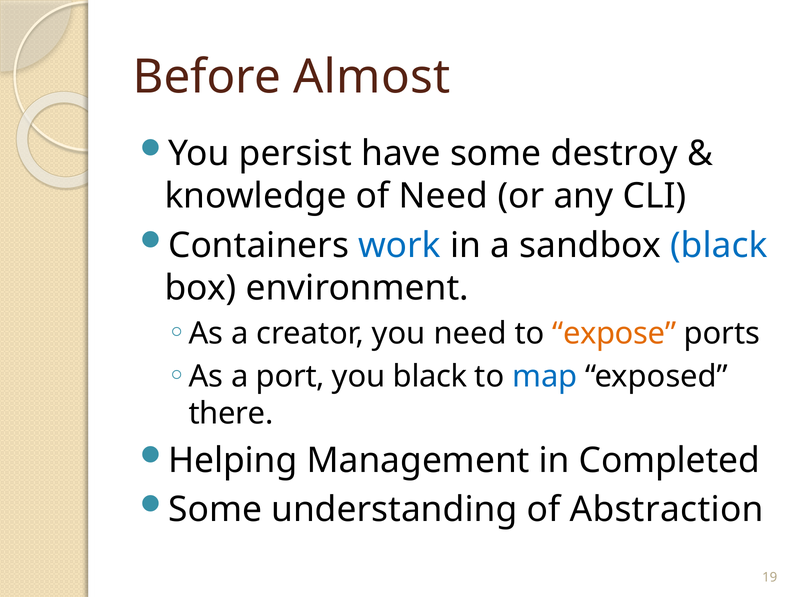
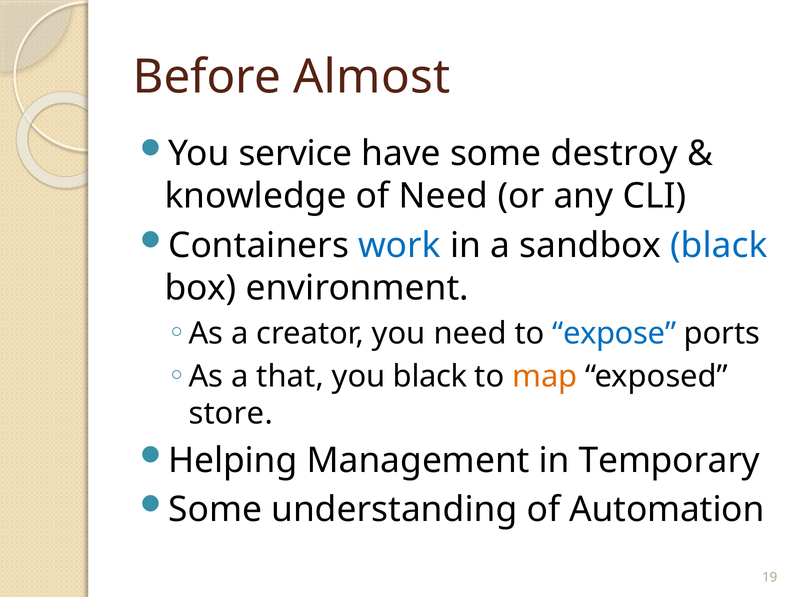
persist: persist -> service
expose colour: orange -> blue
port: port -> that
map colour: blue -> orange
there: there -> store
Completed: Completed -> Temporary
Abstraction: Abstraction -> Automation
